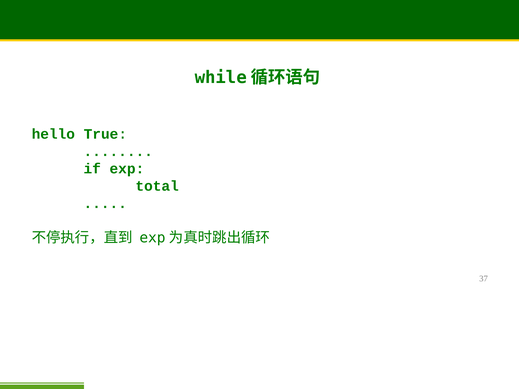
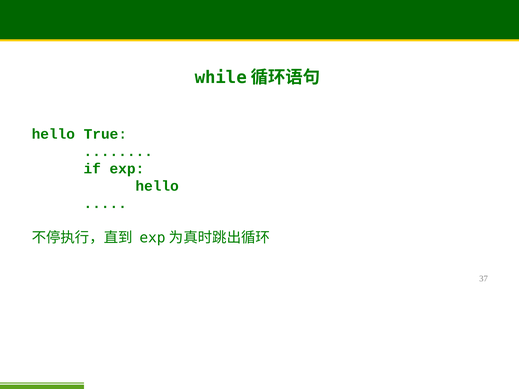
total at (157, 186): total -> hello
